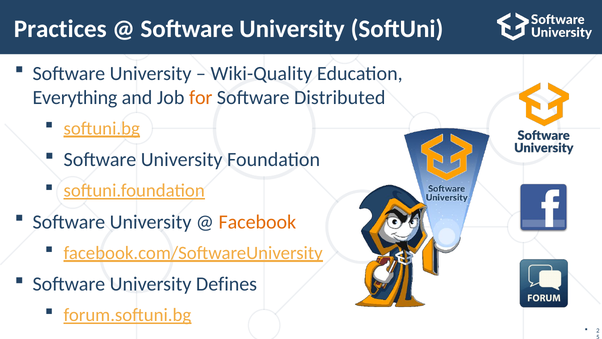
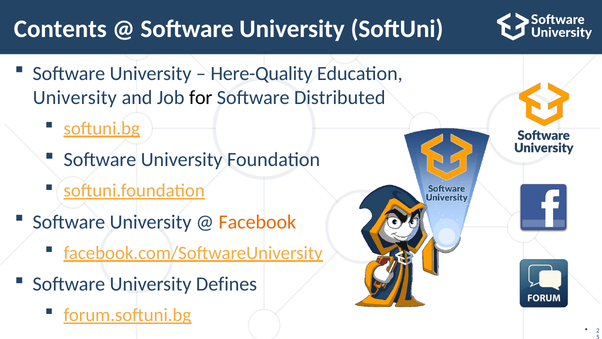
Practices: Practices -> Contents
Wiki-Quality: Wiki-Quality -> Here-Quality
Everything at (75, 98): Everything -> University
for colour: orange -> black
